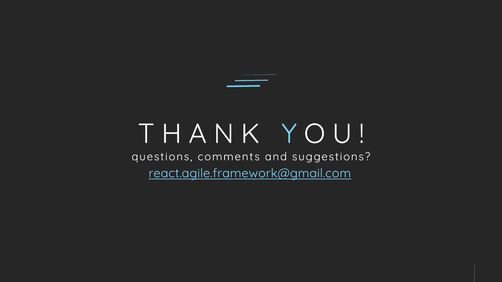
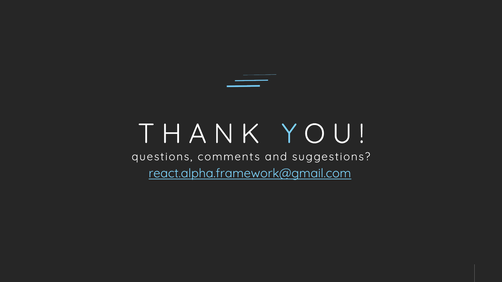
react.agile.framework@gmail.com: react.agile.framework@gmail.com -> react.alpha.framework@gmail.com
